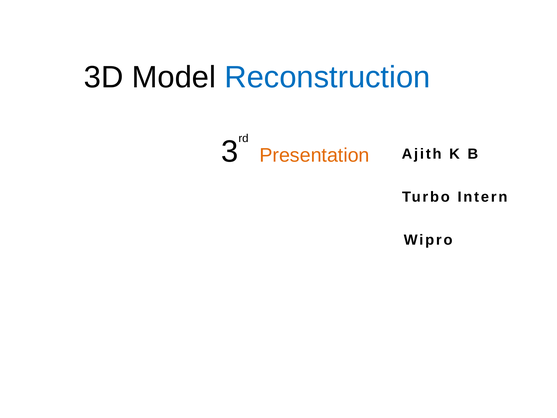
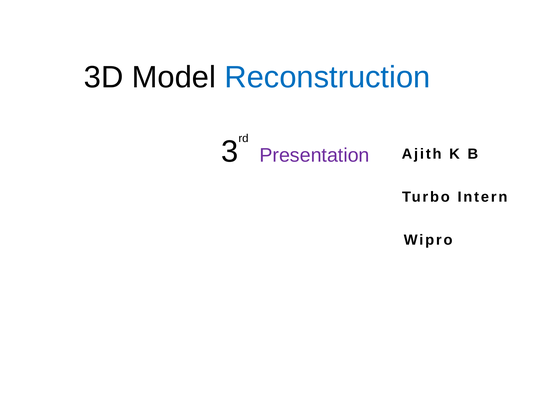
Presentation colour: orange -> purple
